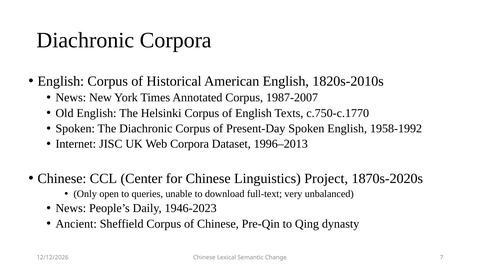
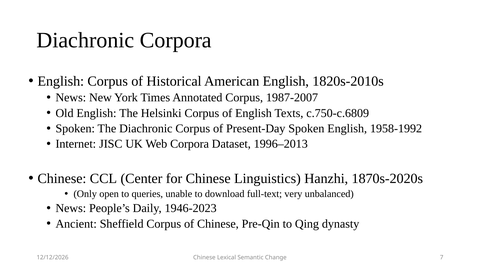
c.750-c.1770: c.750-c.1770 -> c.750-c.6809
Project: Project -> Hanzhi
